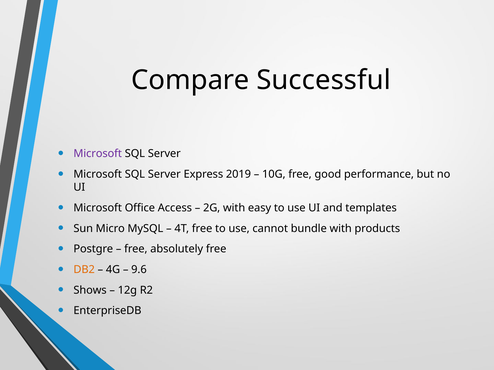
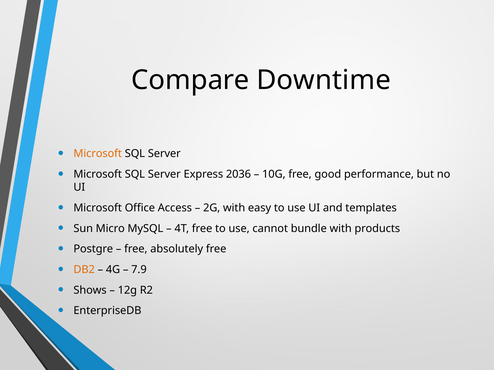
Successful: Successful -> Downtime
Microsoft at (98, 154) colour: purple -> orange
2019: 2019 -> 2036
9.6: 9.6 -> 7.9
